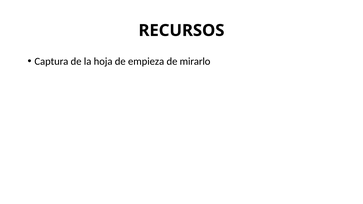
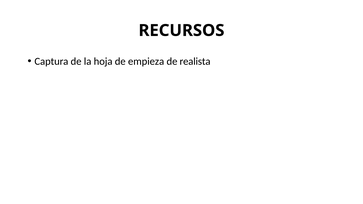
mirarlo: mirarlo -> realista
